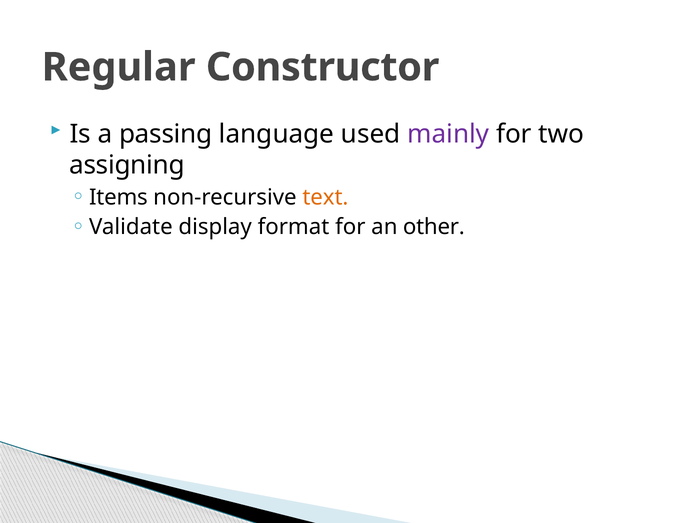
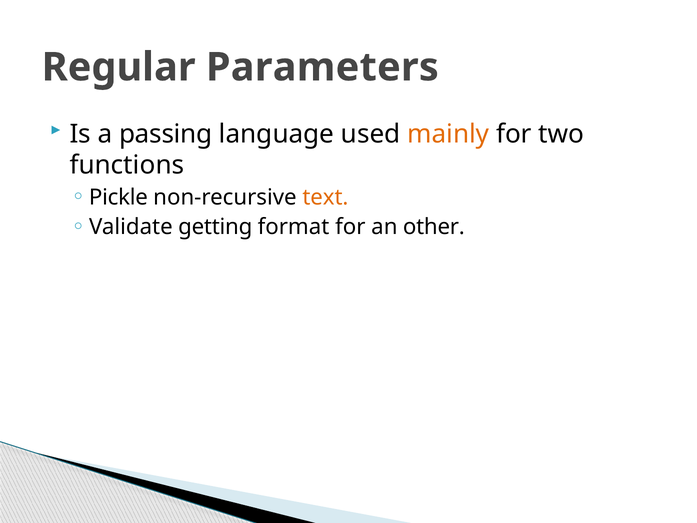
Constructor: Constructor -> Parameters
mainly colour: purple -> orange
assigning: assigning -> functions
Items: Items -> Pickle
display: display -> getting
